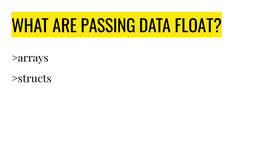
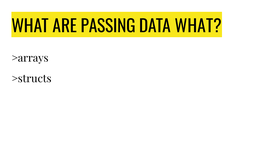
DATA FLOAT: FLOAT -> WHAT
